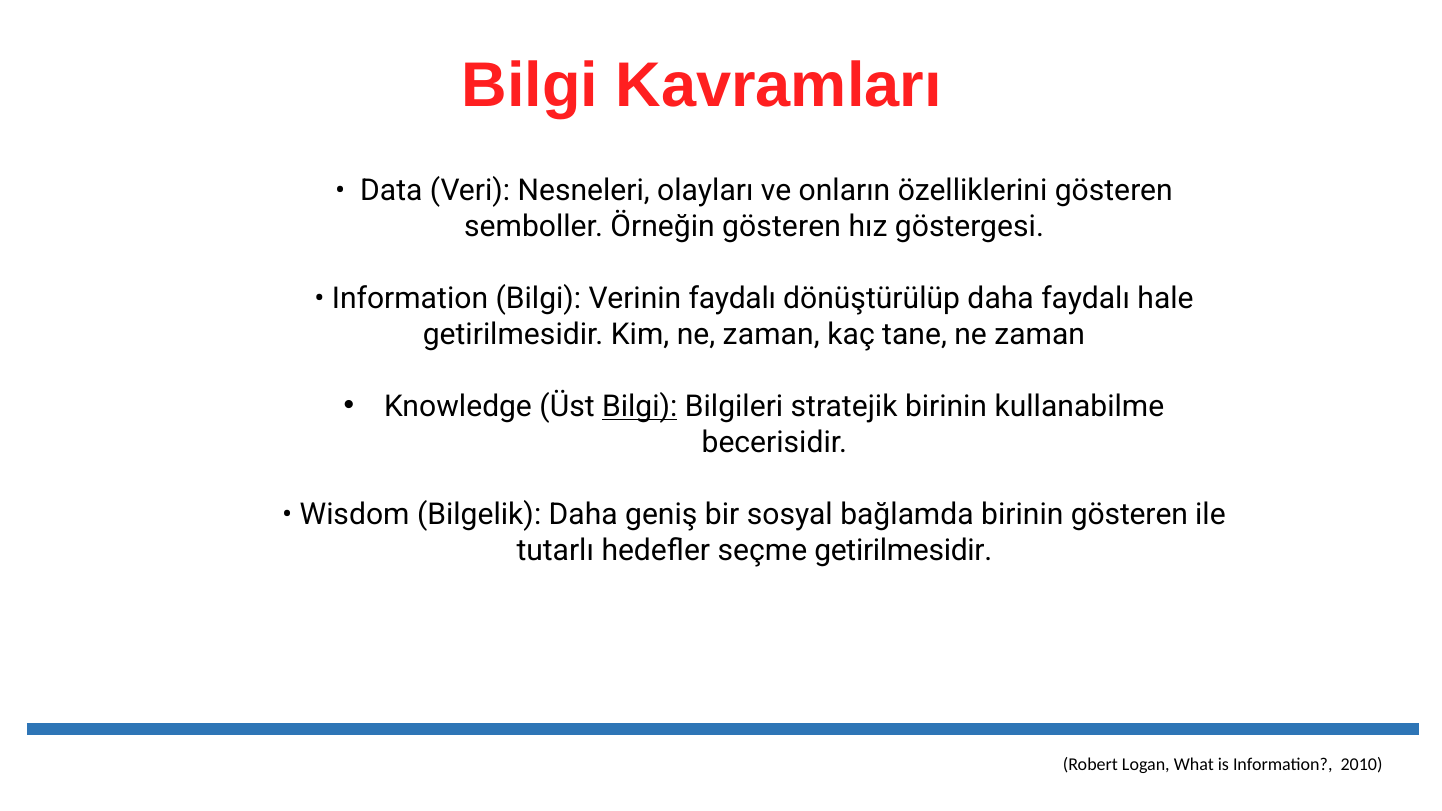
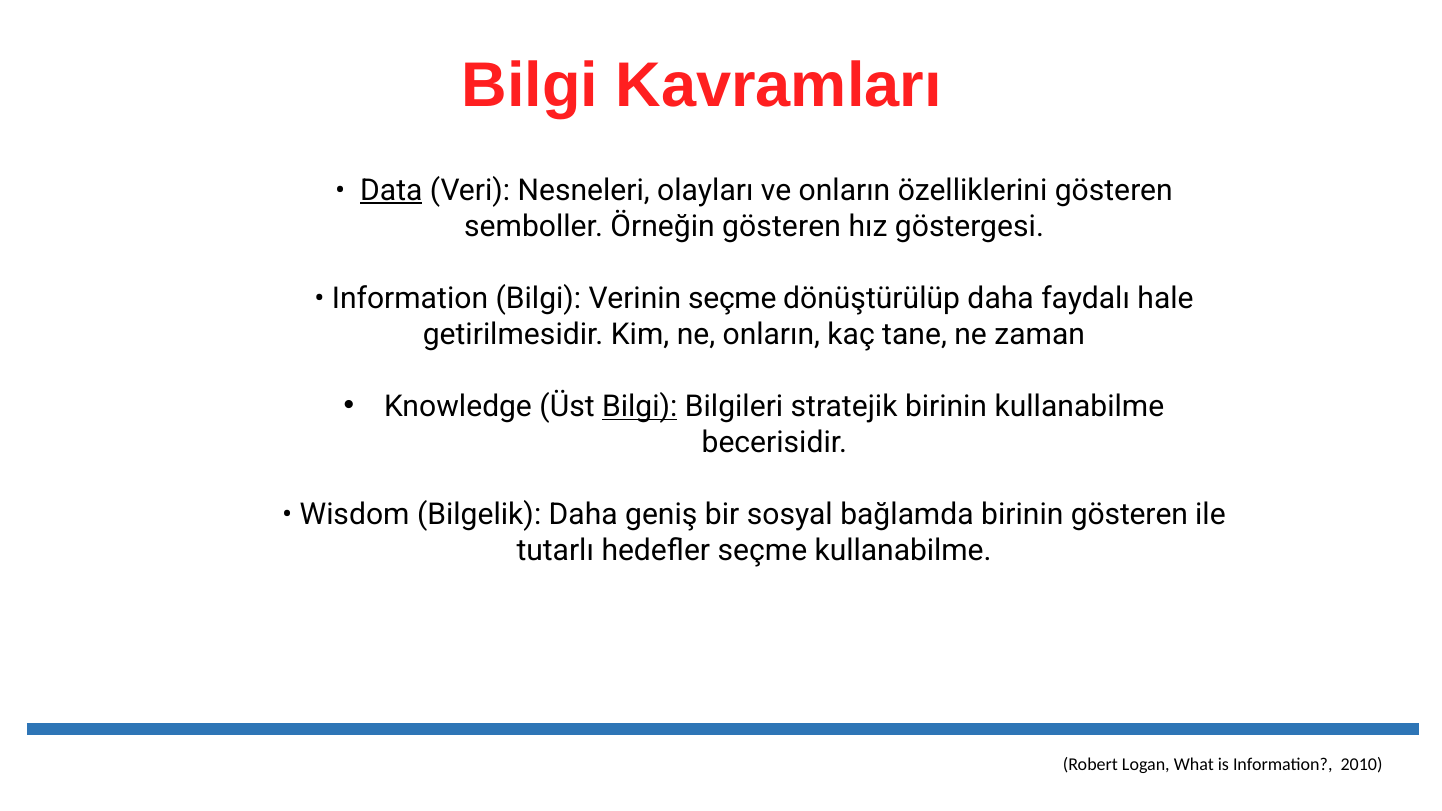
Data underline: none -> present
Verinin faydalı: faydalı -> seçme
Kim ne zaman: zaman -> onların
seçme getirilmesidir: getirilmesidir -> kullanabilme
